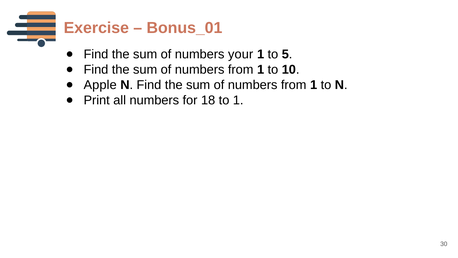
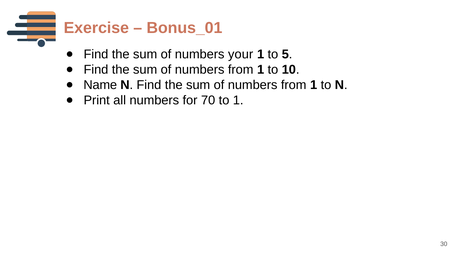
Apple: Apple -> Name
18: 18 -> 70
